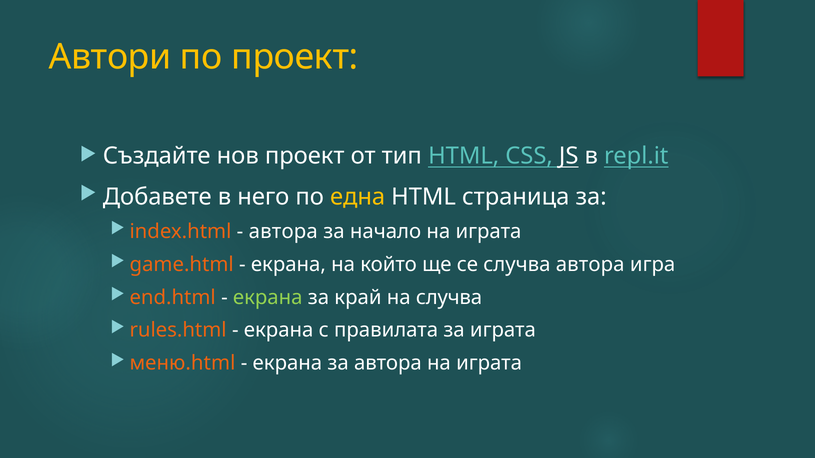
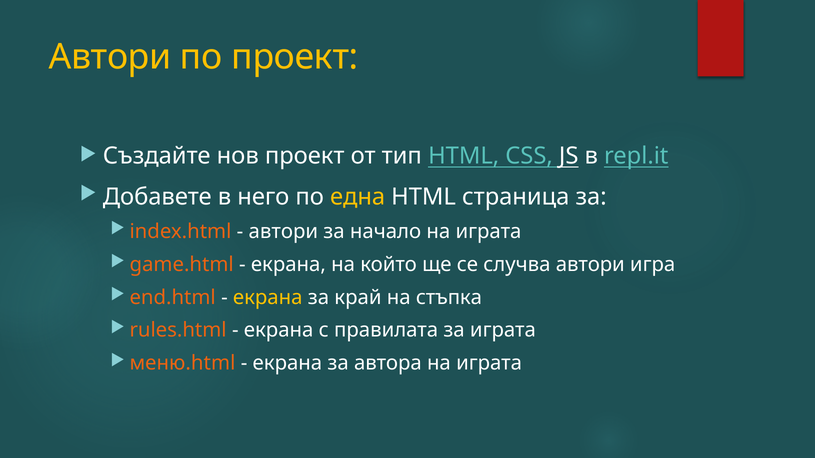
автора at (283, 232): автора -> автори
случва автора: автора -> автори
екрана at (268, 298) colour: light green -> yellow
на случва: случва -> стъпка
